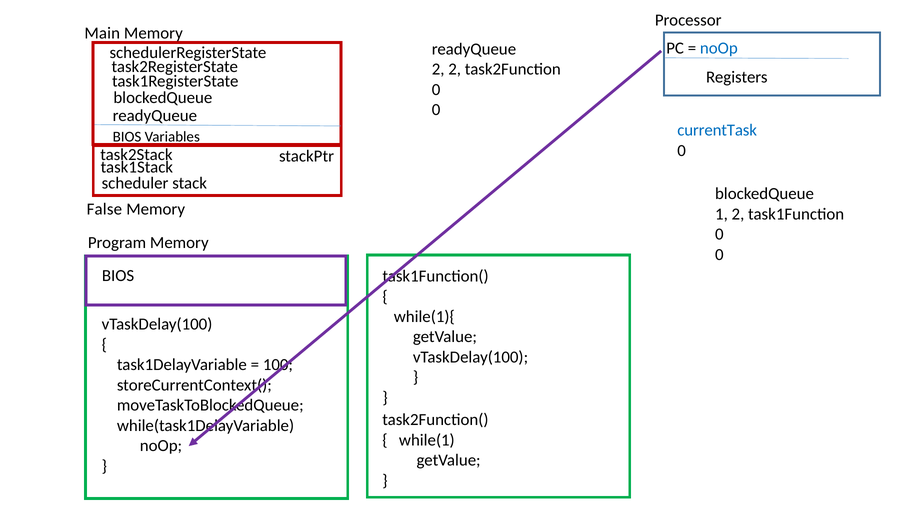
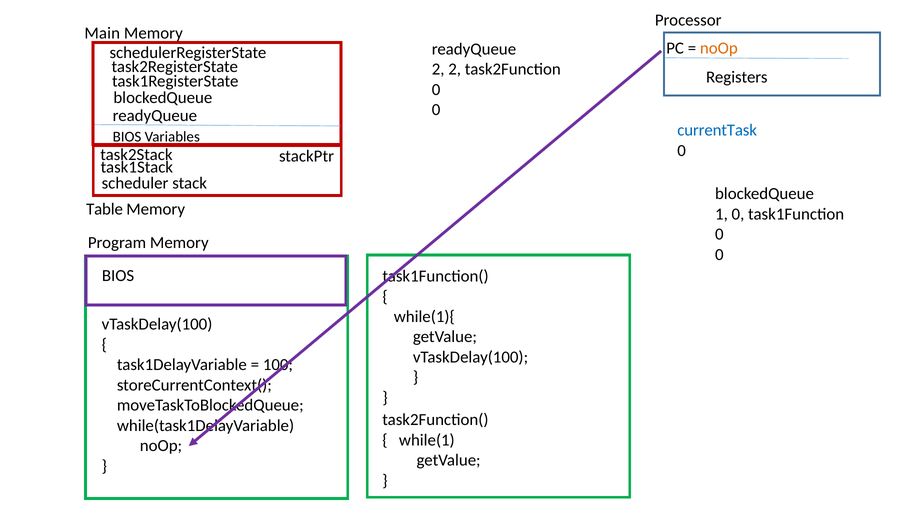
noOp at (719, 48) colour: blue -> orange
False: False -> Table
1 2: 2 -> 0
